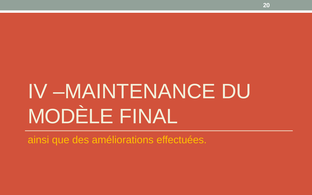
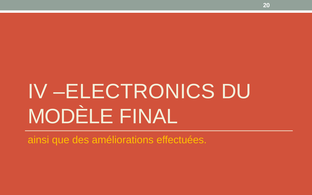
MAINTENANCE: MAINTENANCE -> ELECTRONICS
